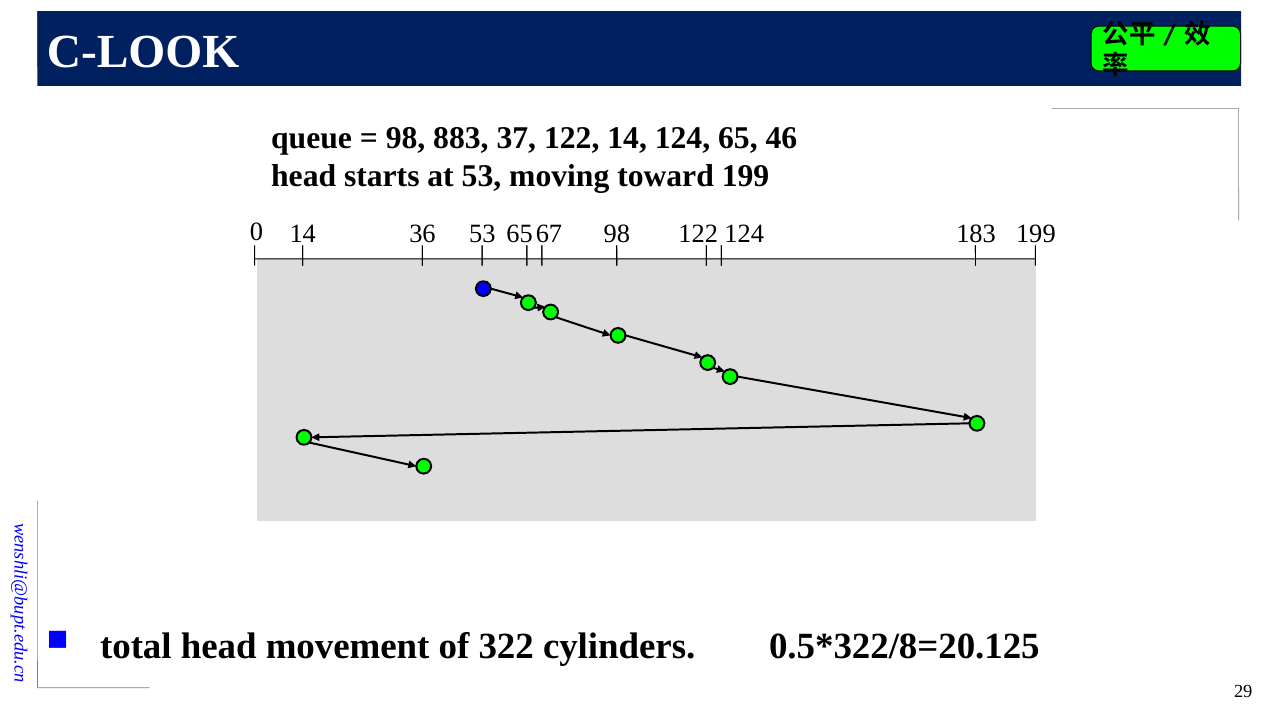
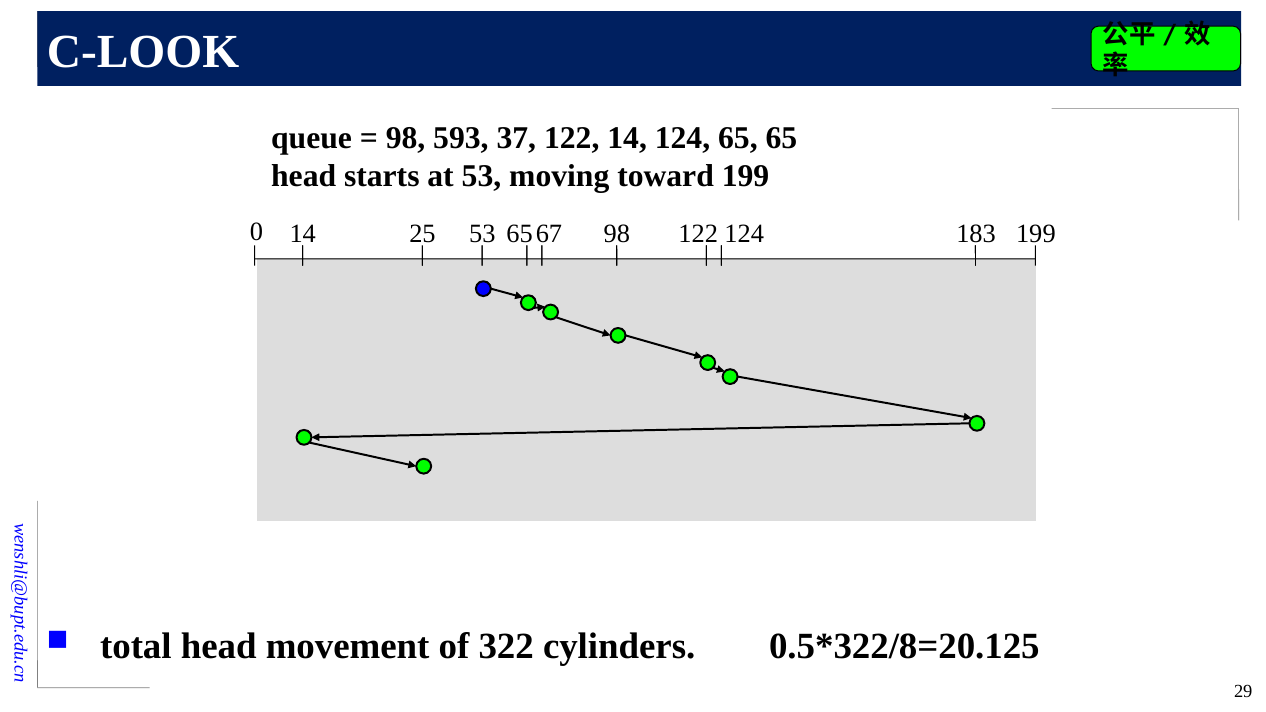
883: 883 -> 593
65 46: 46 -> 65
36: 36 -> 25
